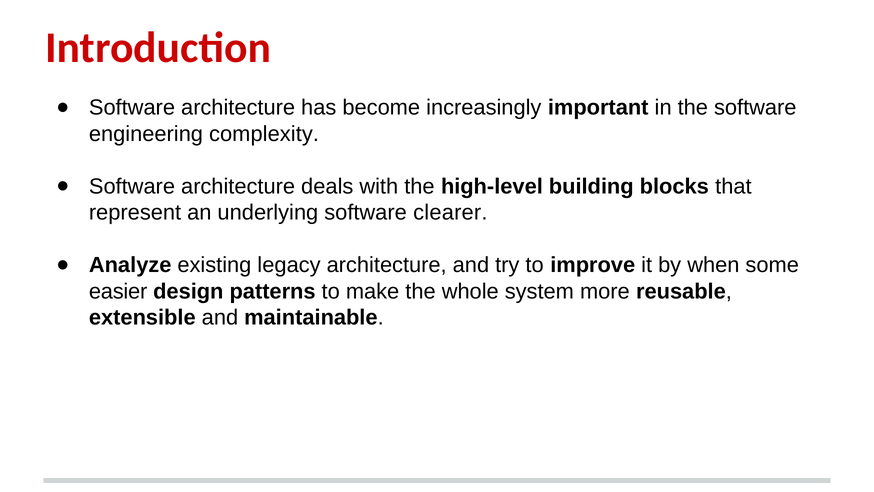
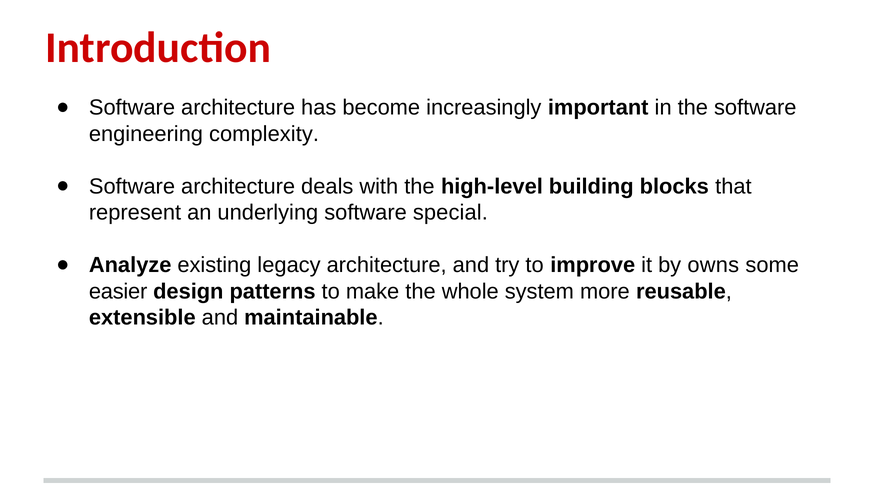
clearer: clearer -> special
when: when -> owns
